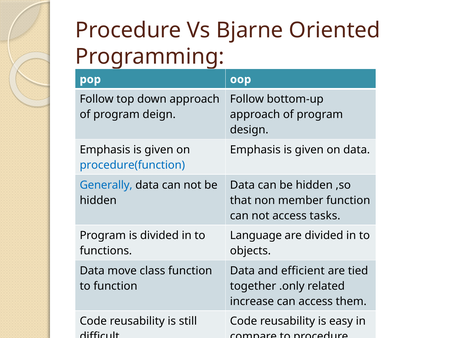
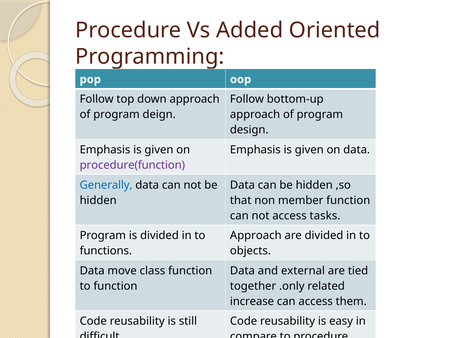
Bjarne: Bjarne -> Added
procedure(function colour: blue -> purple
Language at (256, 236): Language -> Approach
efficient: efficient -> external
